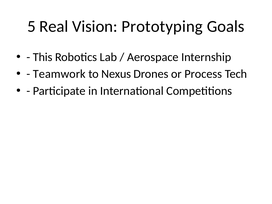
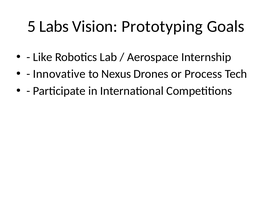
Real: Real -> Labs
This: This -> Like
Teamwork: Teamwork -> Innovative
